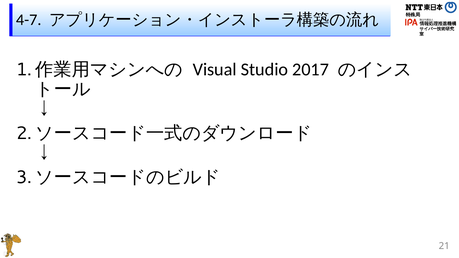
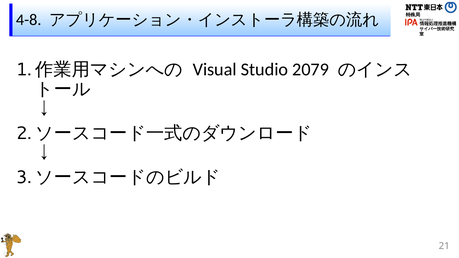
4-7: 4-7 -> 4-8
2017: 2017 -> 2079
